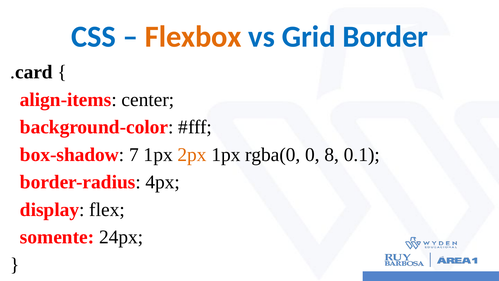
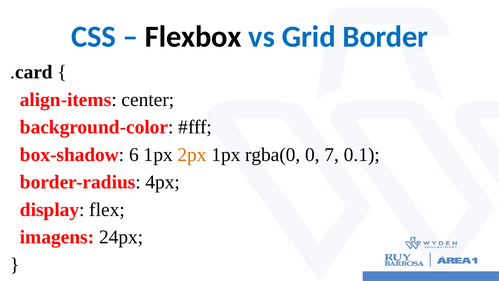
Flexbox colour: orange -> black
7: 7 -> 6
8: 8 -> 7
somente: somente -> imagens
